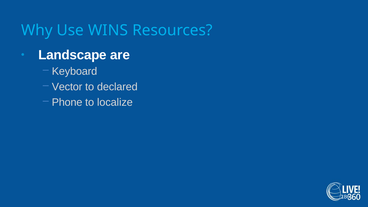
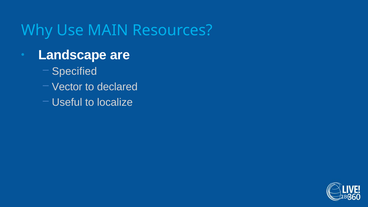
WINS: WINS -> MAIN
Keyboard: Keyboard -> Specified
Phone: Phone -> Useful
